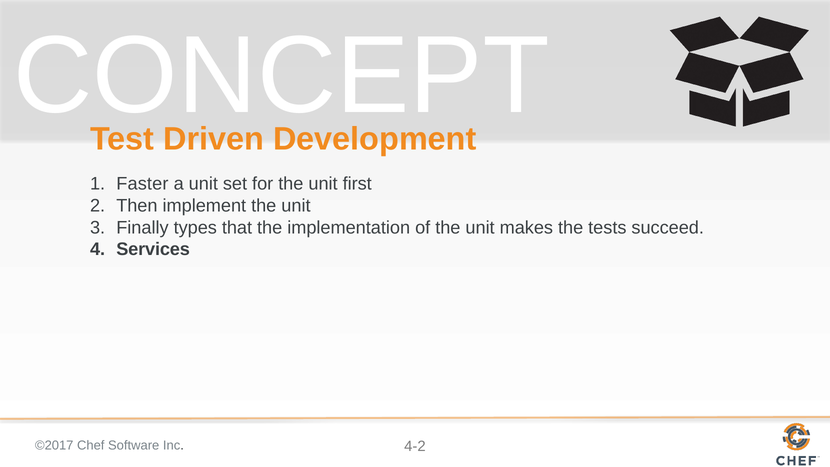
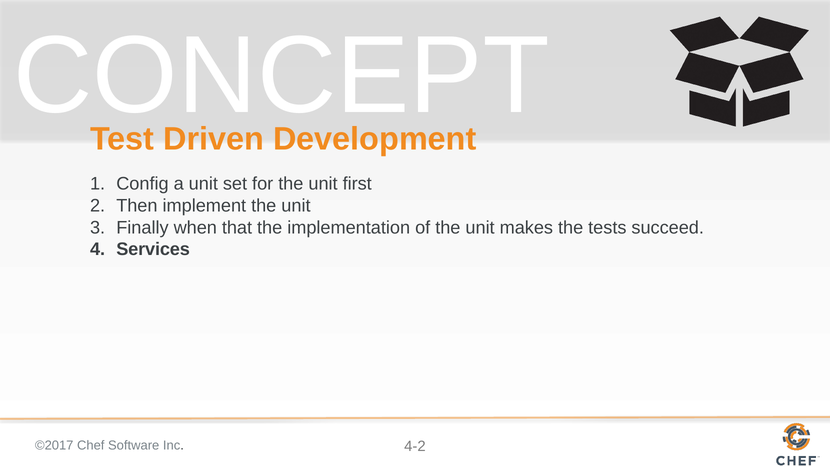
Faster: Faster -> Config
types: types -> when
